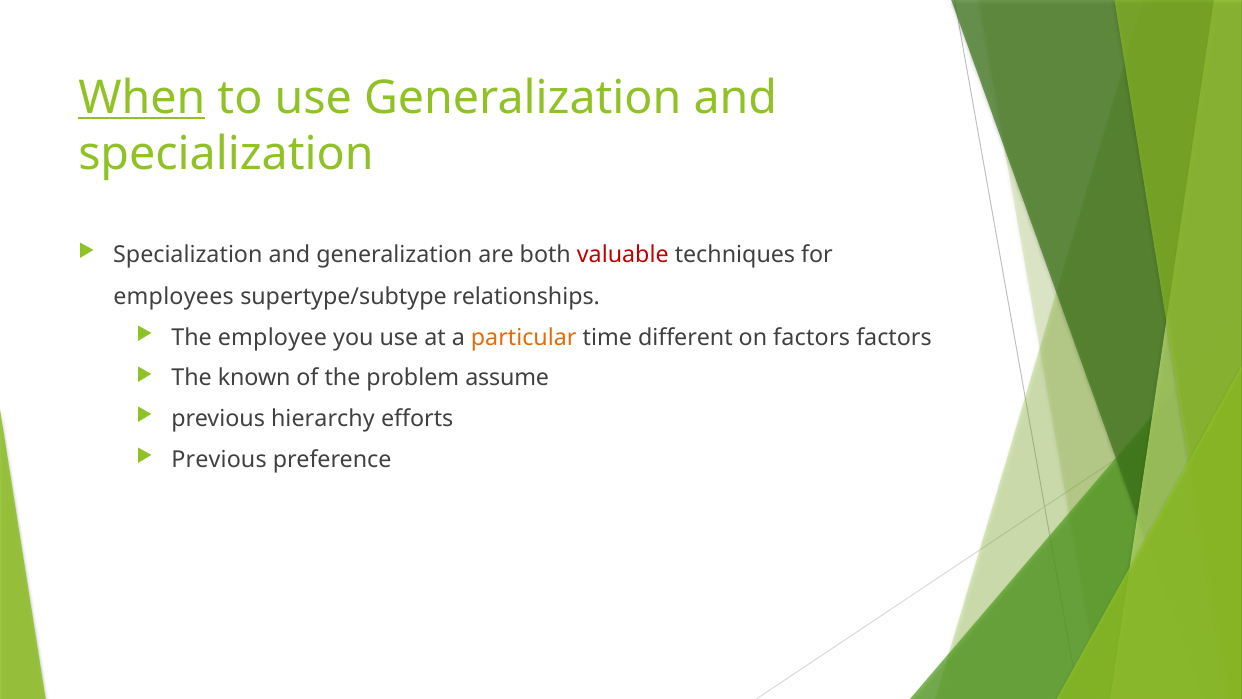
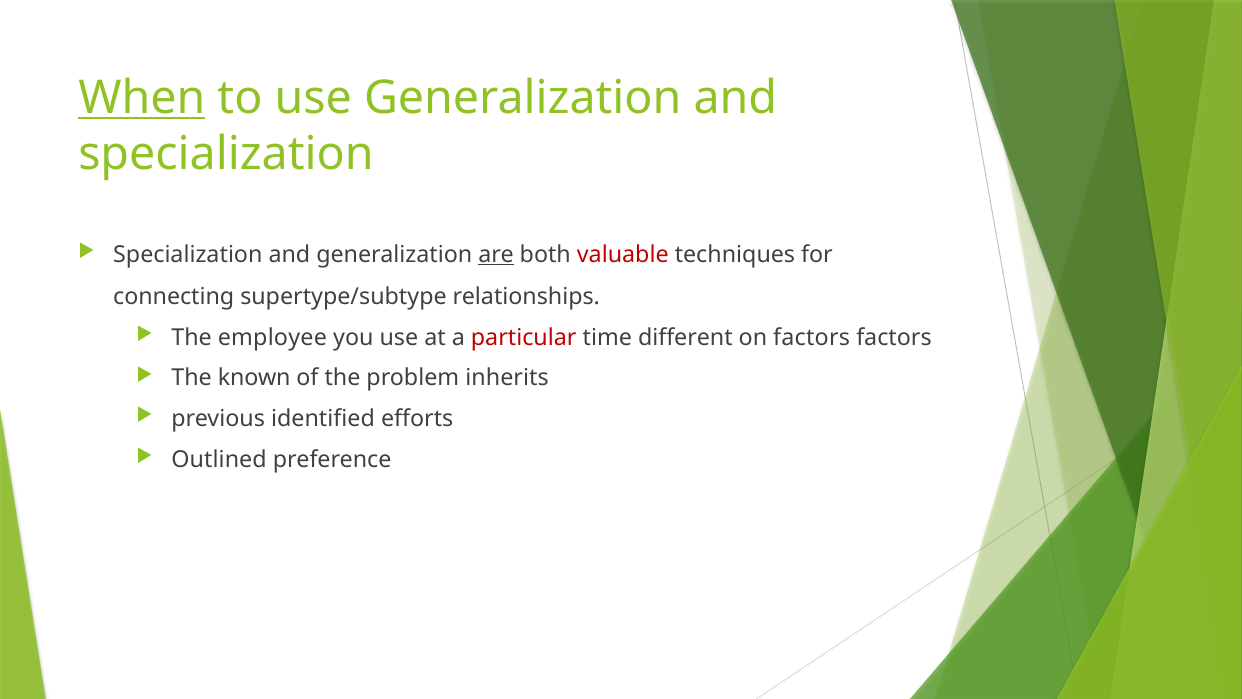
are underline: none -> present
employees: employees -> connecting
particular colour: orange -> red
assume: assume -> inherits
hierarchy: hierarchy -> identified
Previous at (219, 460): Previous -> Outlined
